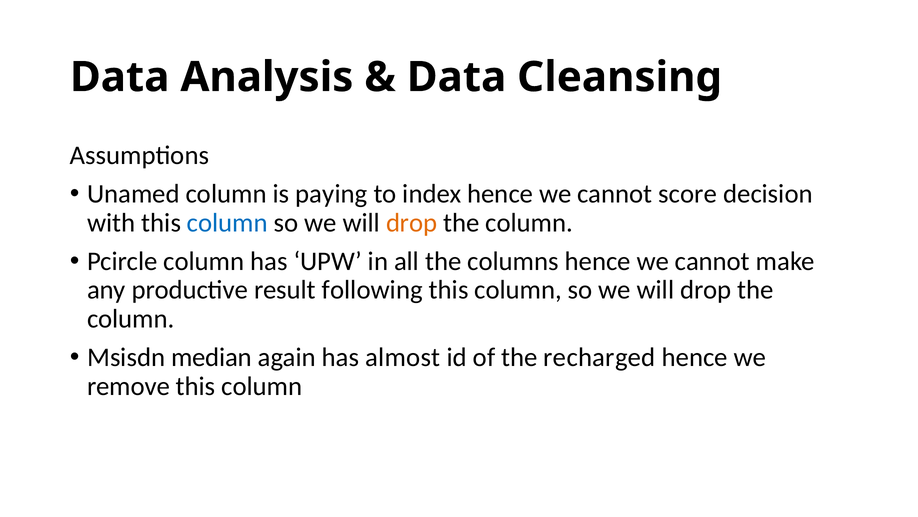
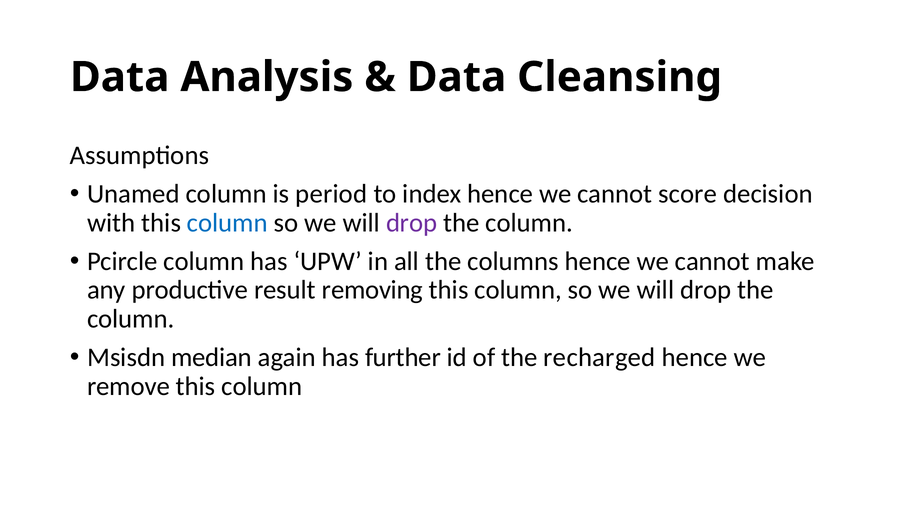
paying: paying -> period
drop at (412, 222) colour: orange -> purple
following: following -> removing
almost: almost -> further
